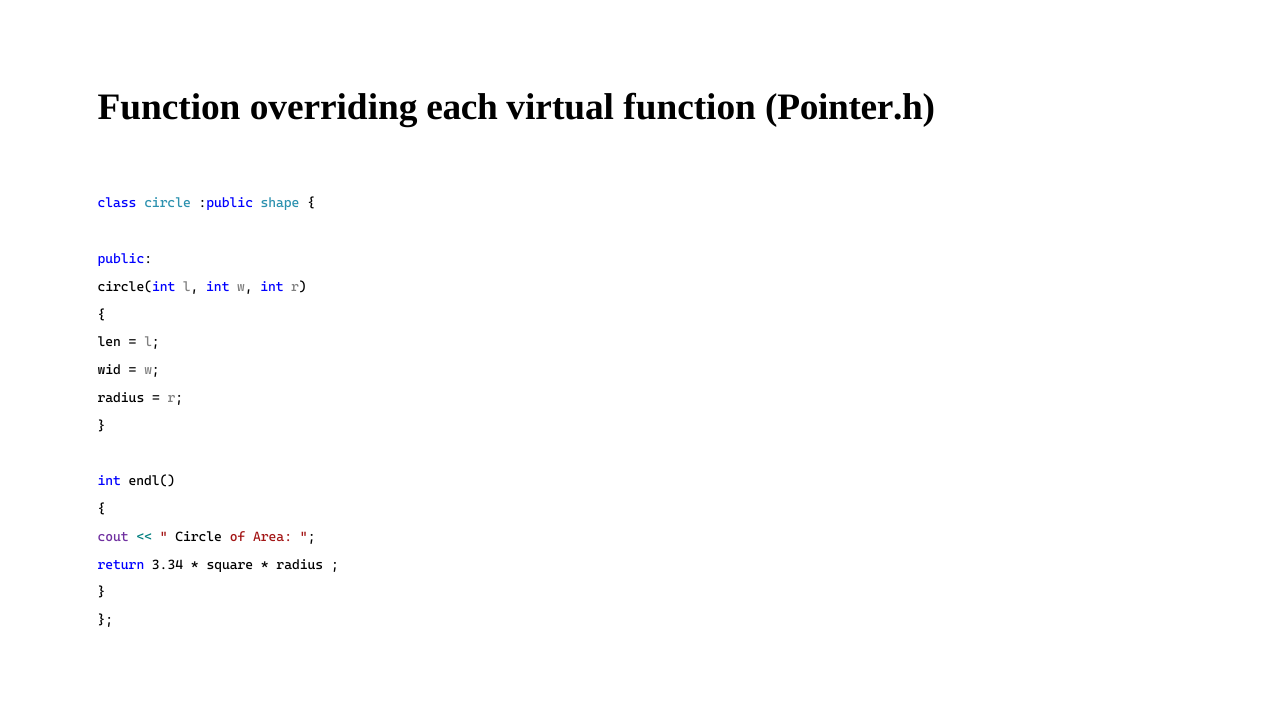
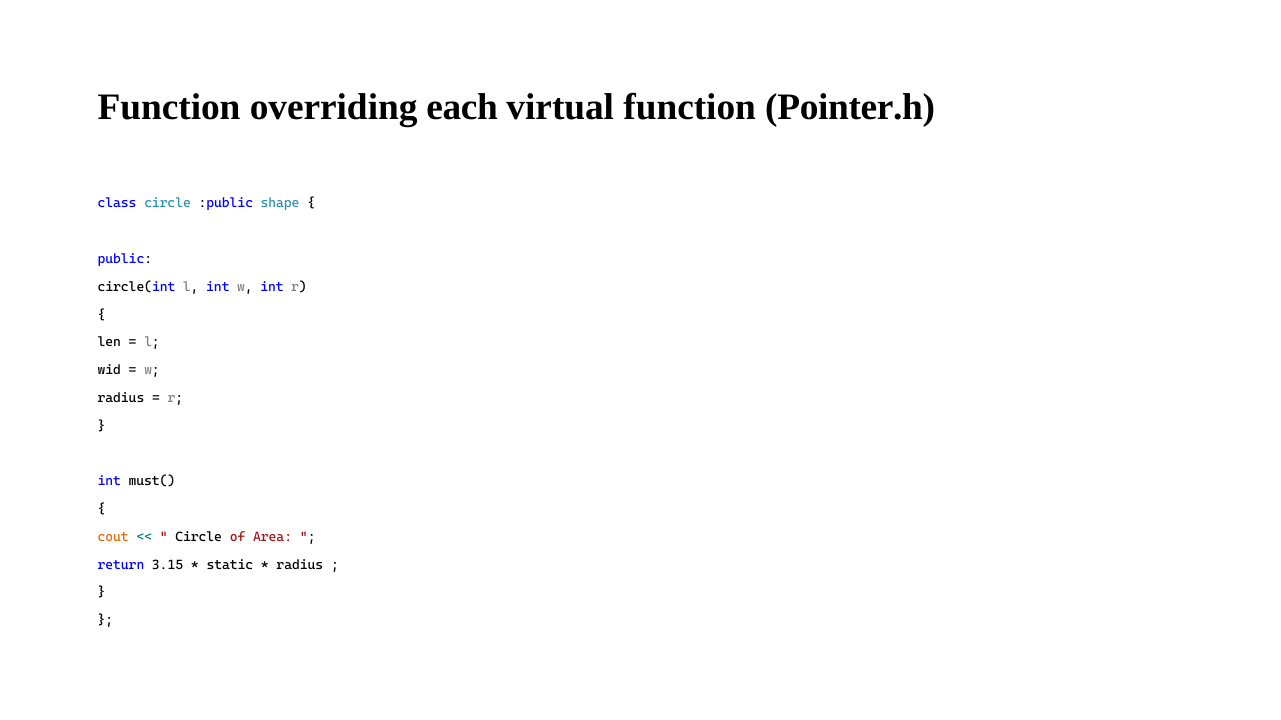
endl(: endl( -> must(
cout colour: purple -> orange
3.34: 3.34 -> 3.15
square: square -> static
